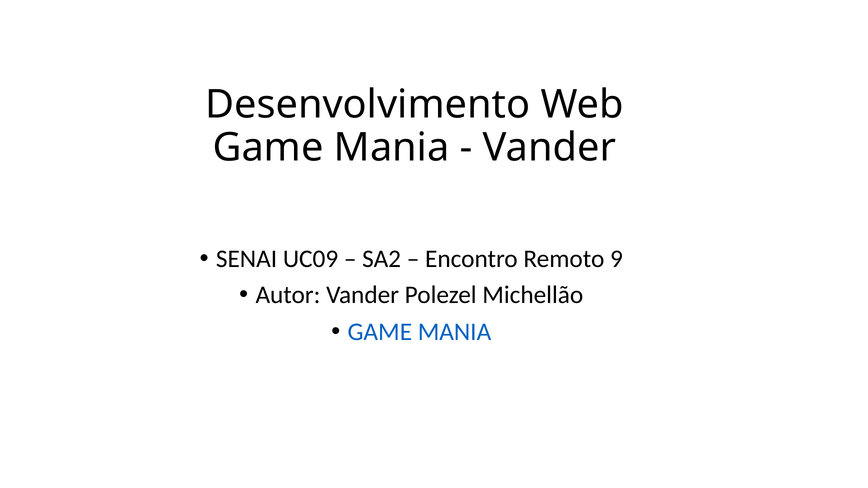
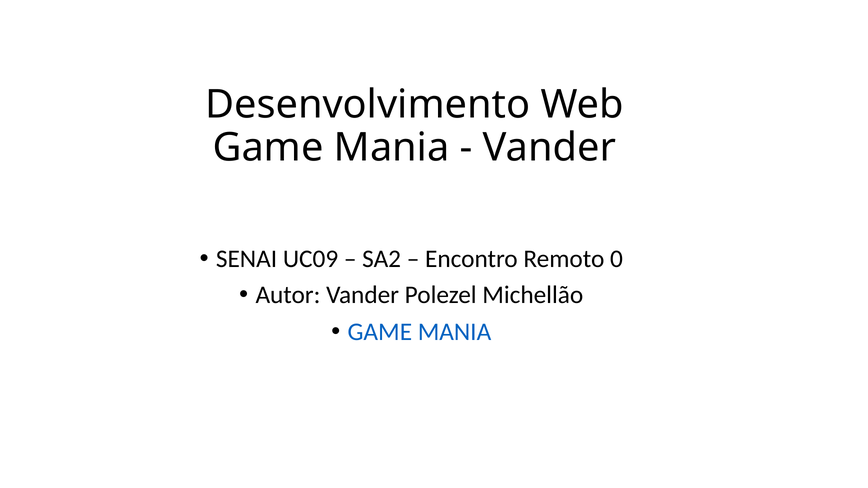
9: 9 -> 0
